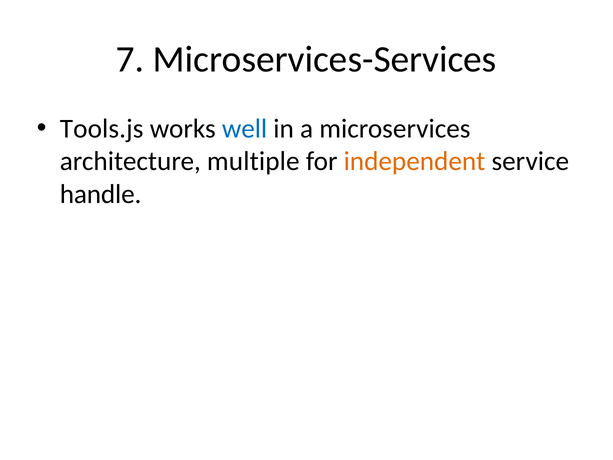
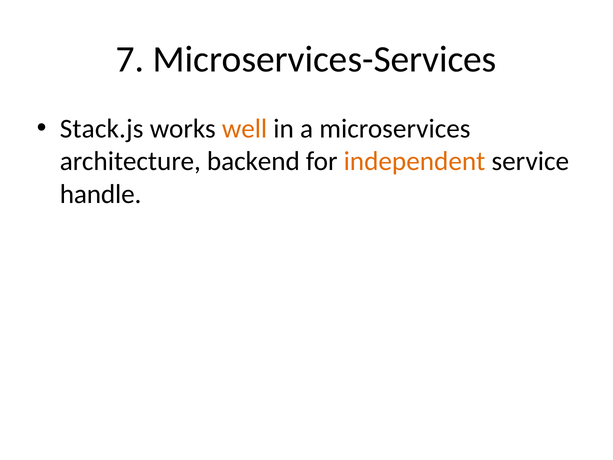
Tools.js: Tools.js -> Stack.js
well colour: blue -> orange
multiple: multiple -> backend
